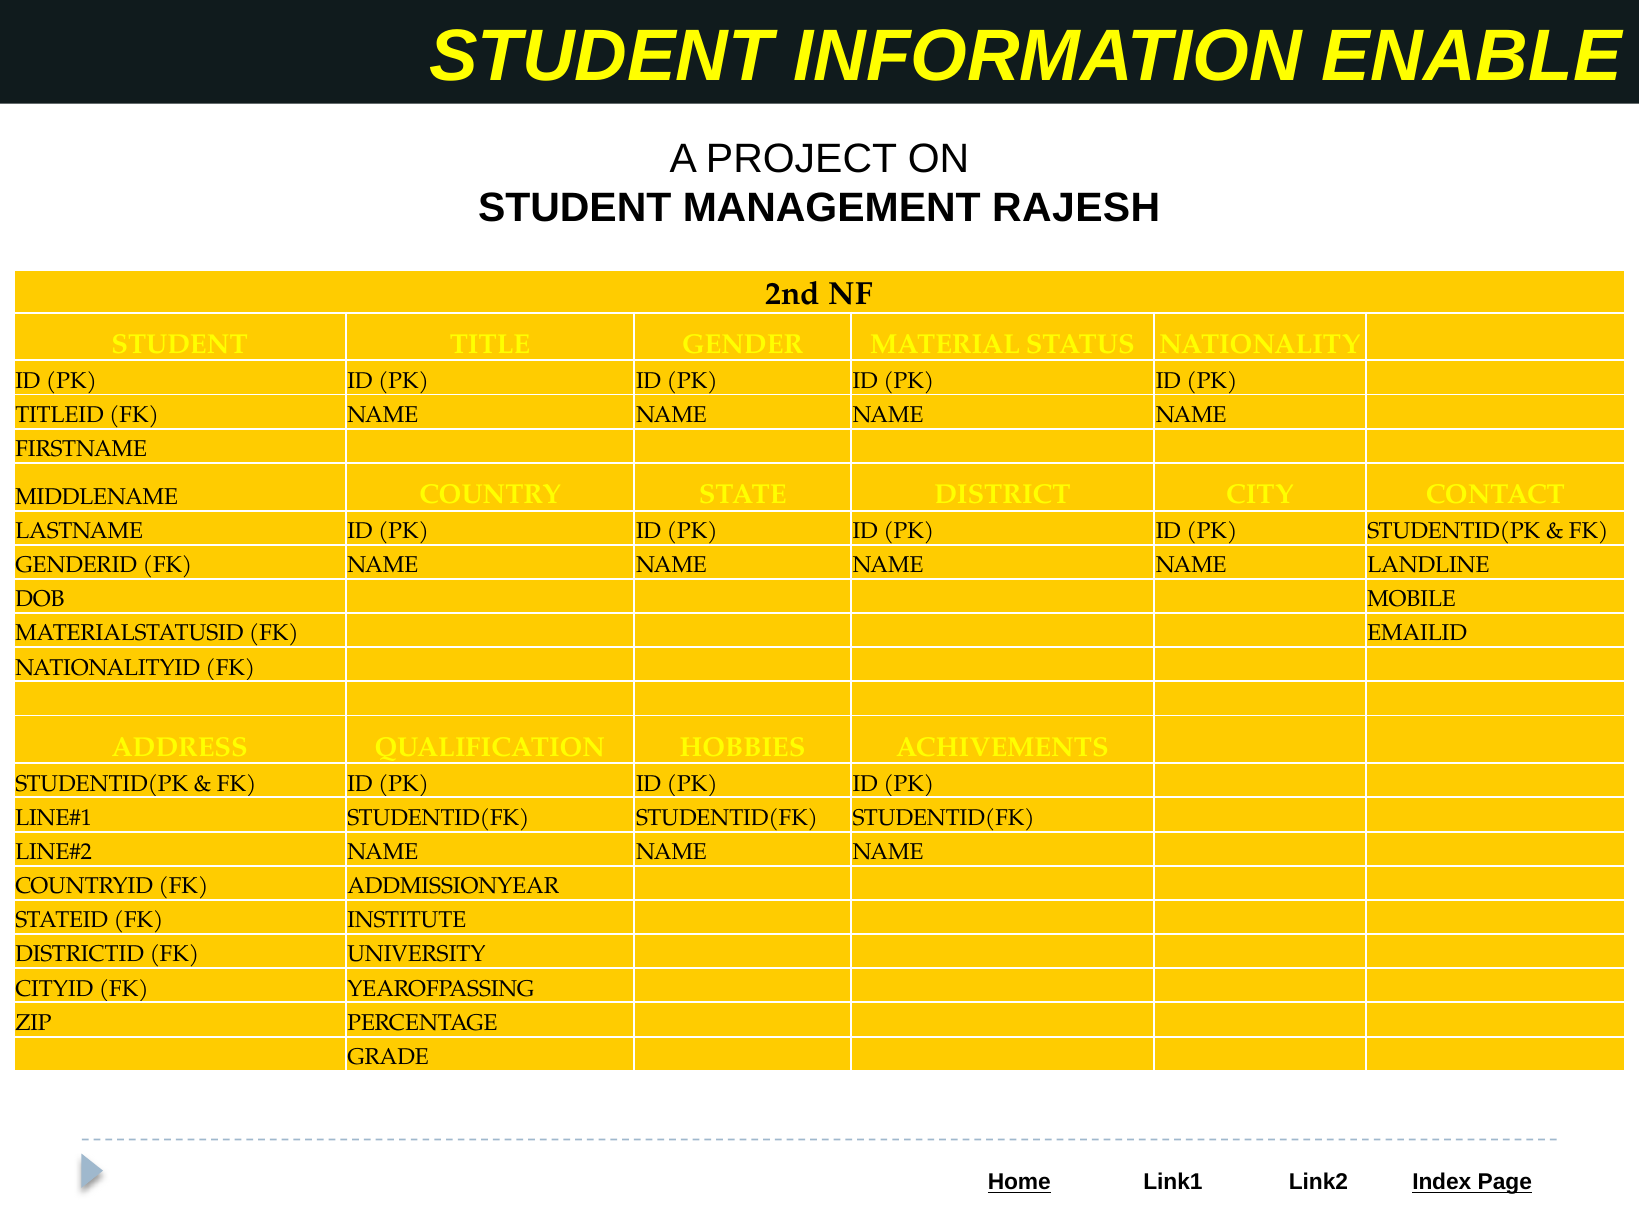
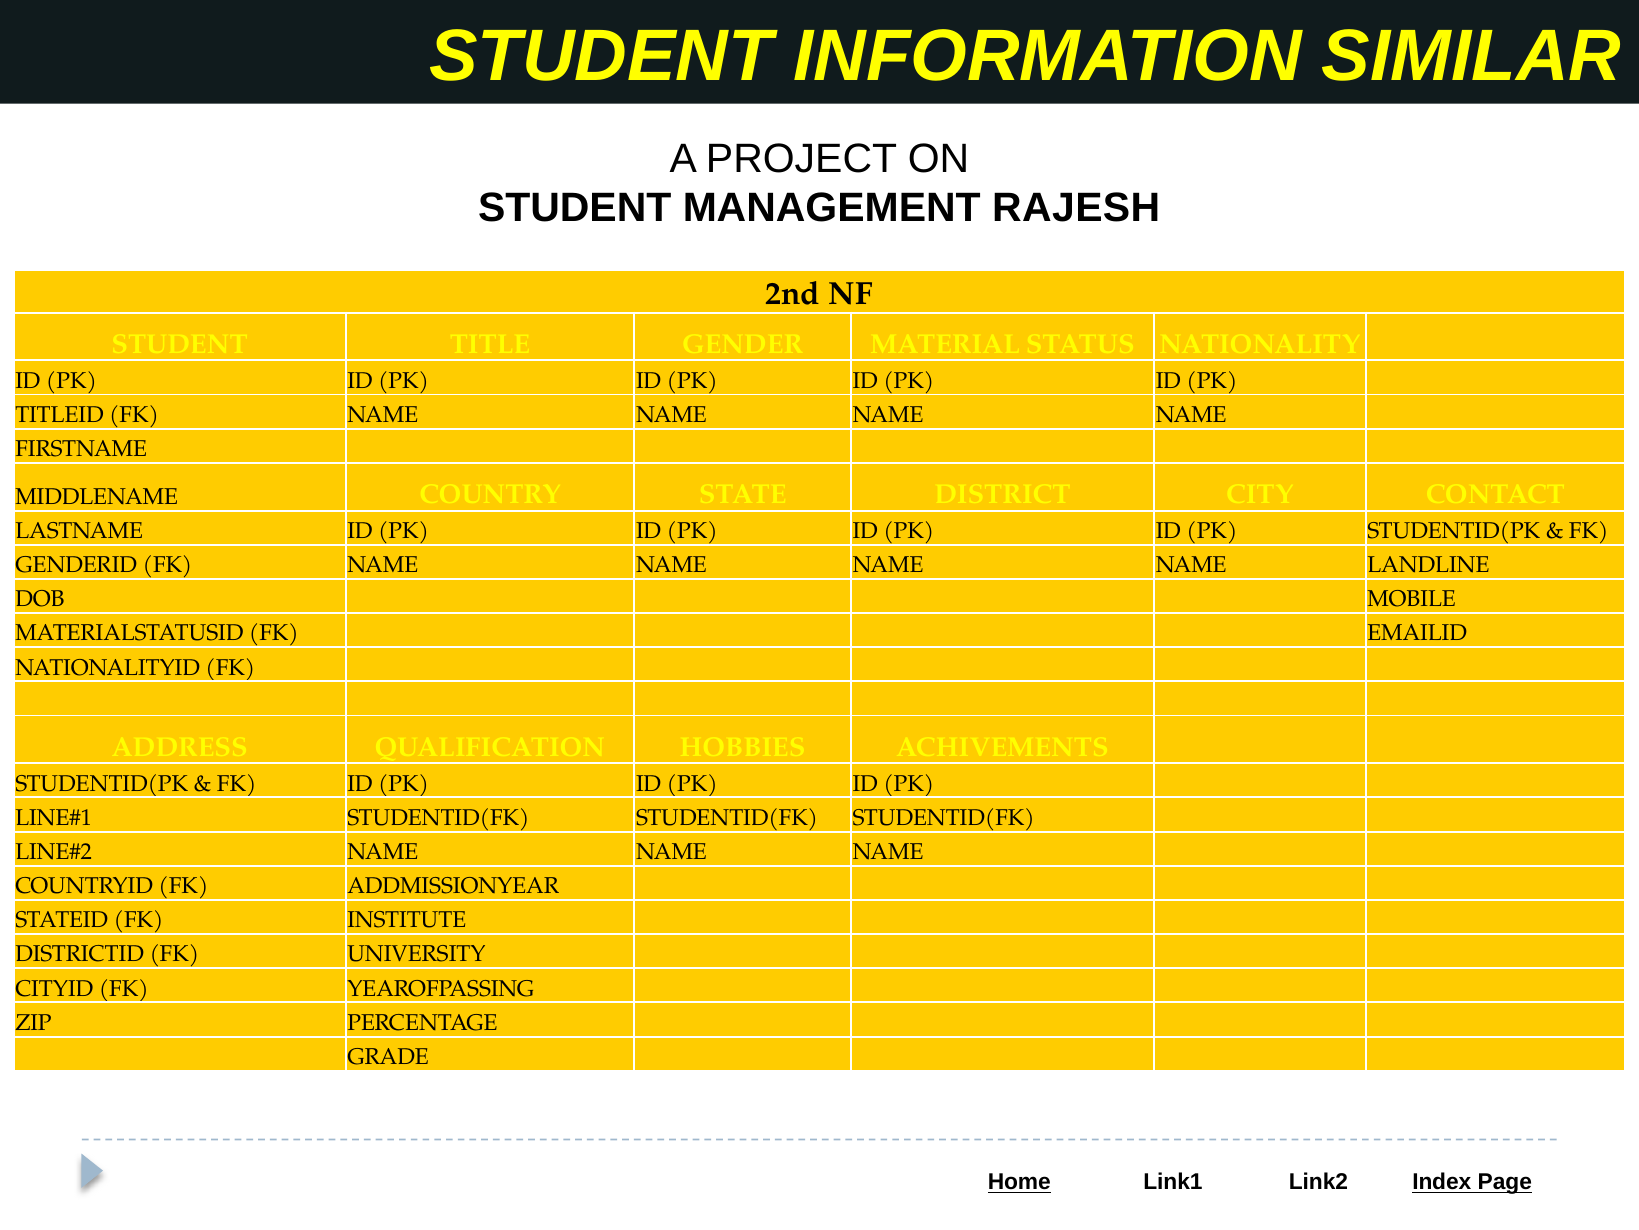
ENABLE: ENABLE -> SIMILAR
